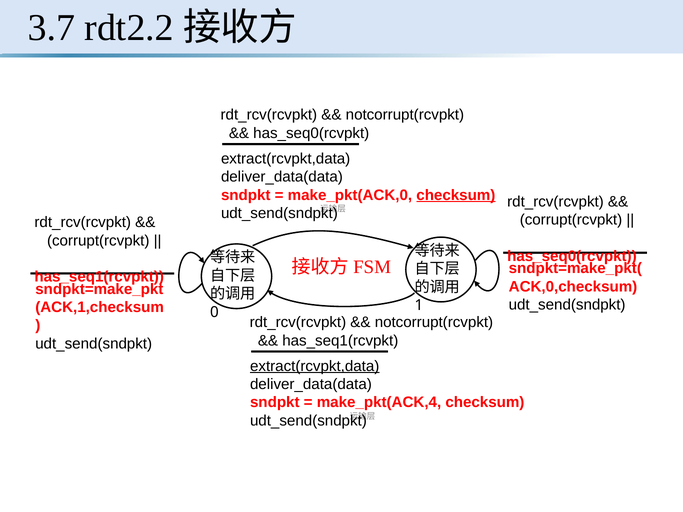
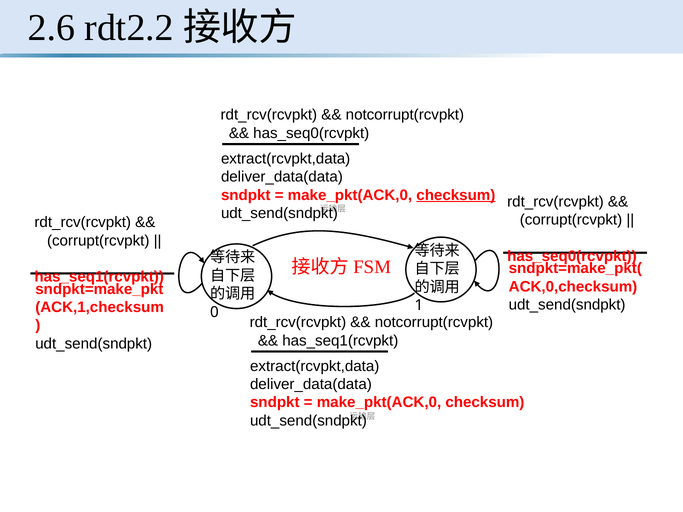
3.7: 3.7 -> 2.6
extract(rcvpkt,data at (315, 366) underline: present -> none
make_pkt(ACK,4 at (379, 403): make_pkt(ACK,4 -> make_pkt(ACK,0
